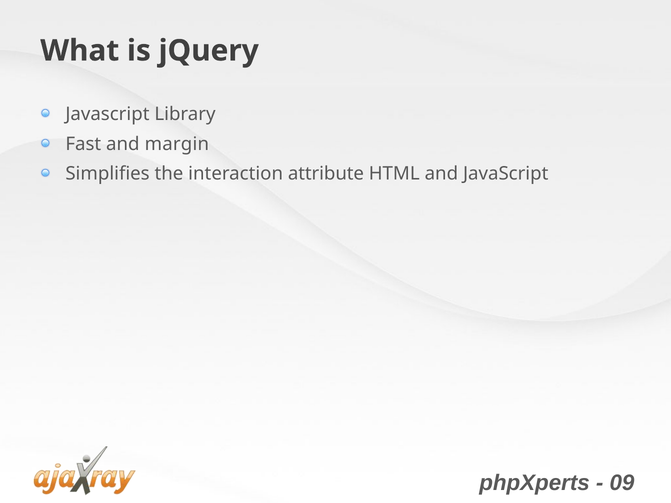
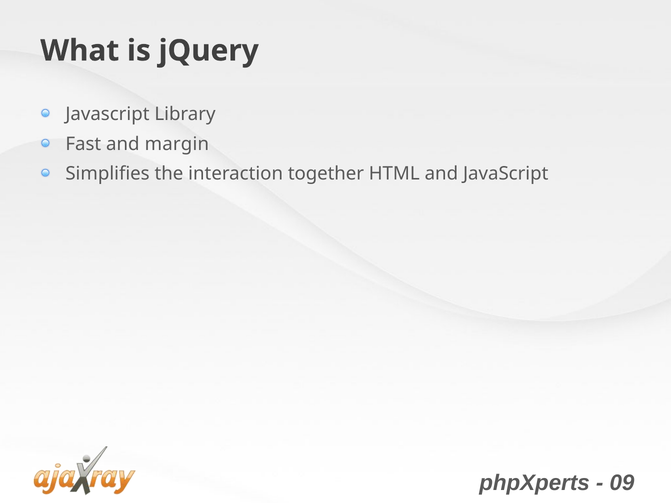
attribute: attribute -> together
